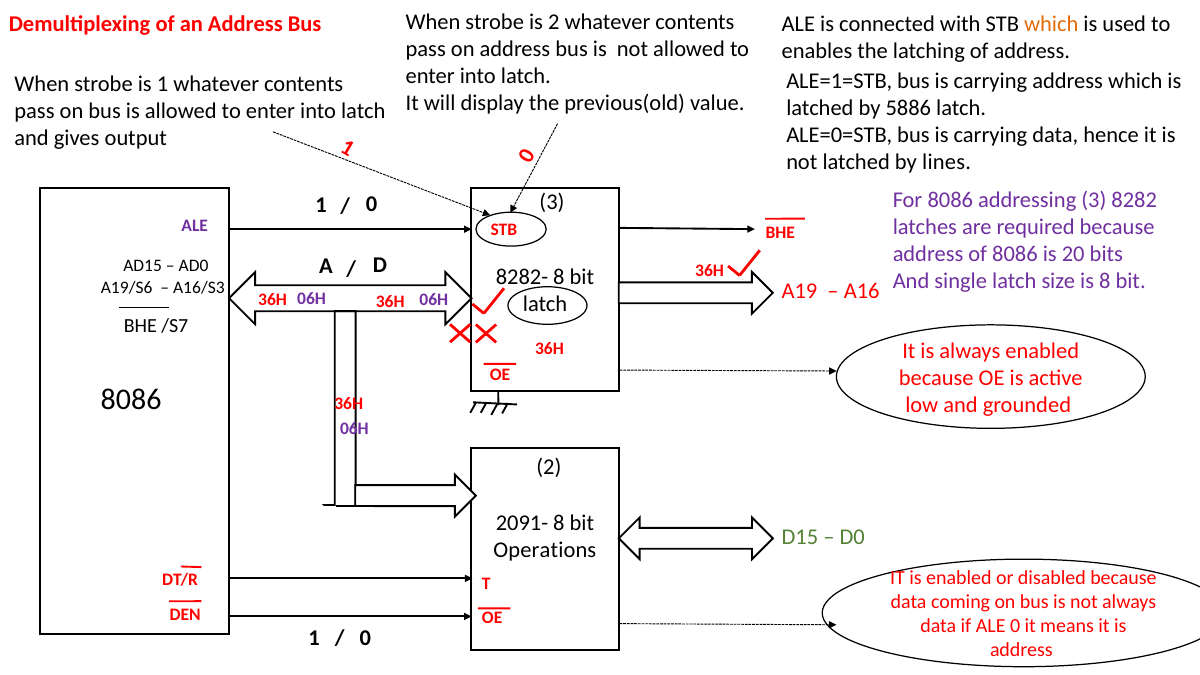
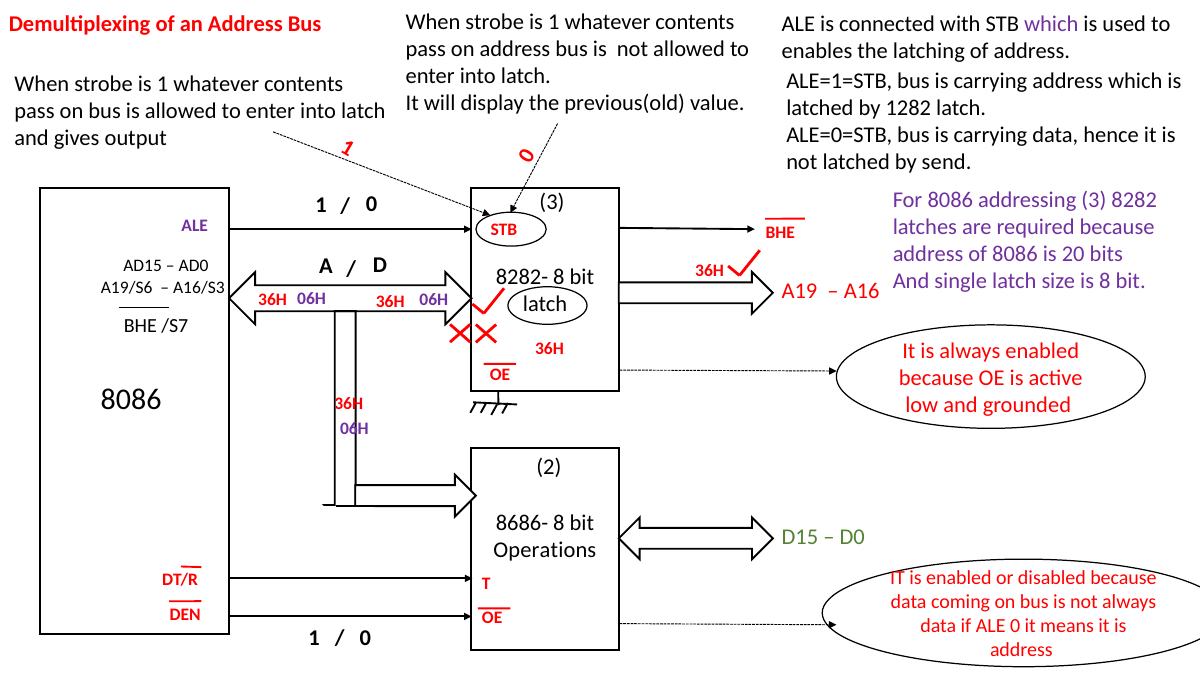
2 at (554, 22): 2 -> 1
which at (1051, 24) colour: orange -> purple
5886: 5886 -> 1282
lines: lines -> send
2091-: 2091- -> 8686-
